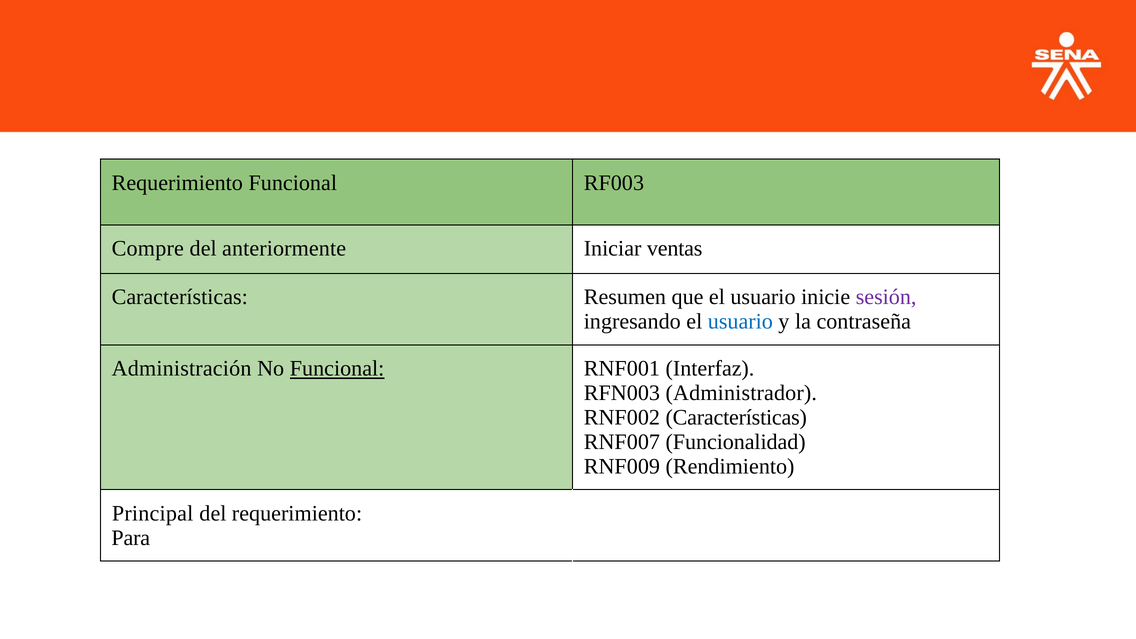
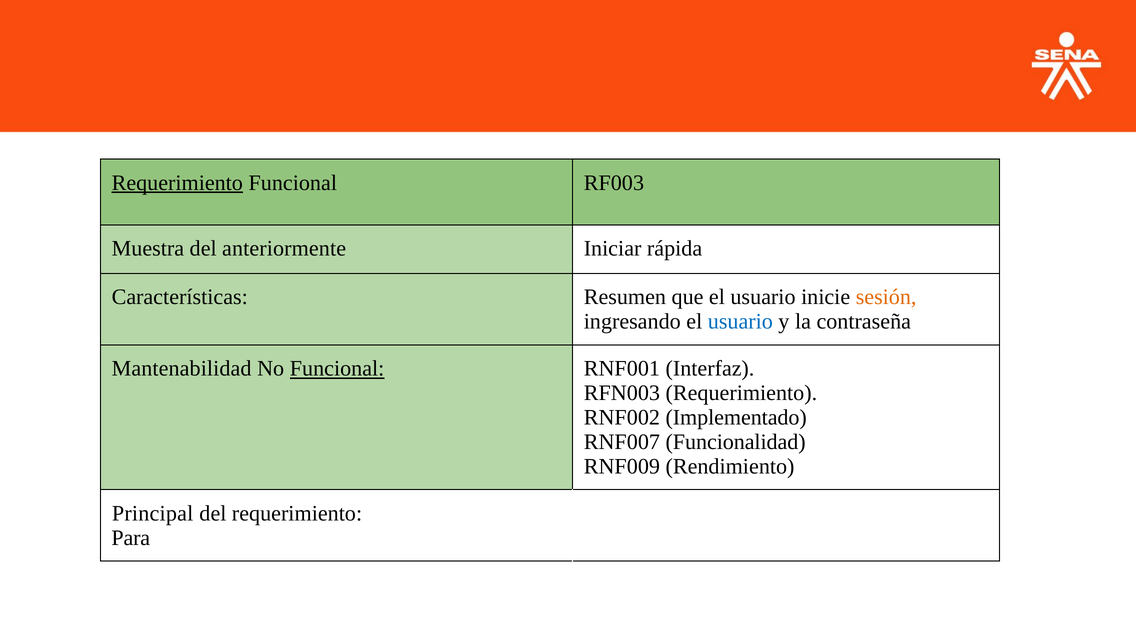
Requerimiento at (177, 183) underline: none -> present
Compre: Compre -> Muestra
ventas: ventas -> rápida
sesión colour: purple -> orange
Administración: Administración -> Mantenabilidad
RFN003 Administrador: Administrador -> Requerimiento
RNF002 Características: Características -> Implementado
